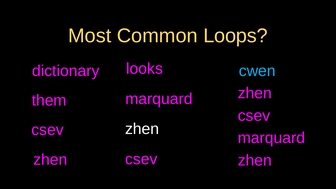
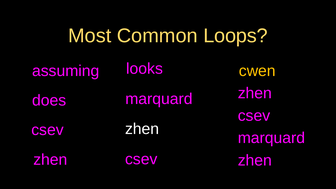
cwen colour: light blue -> yellow
dictionary: dictionary -> assuming
them: them -> does
